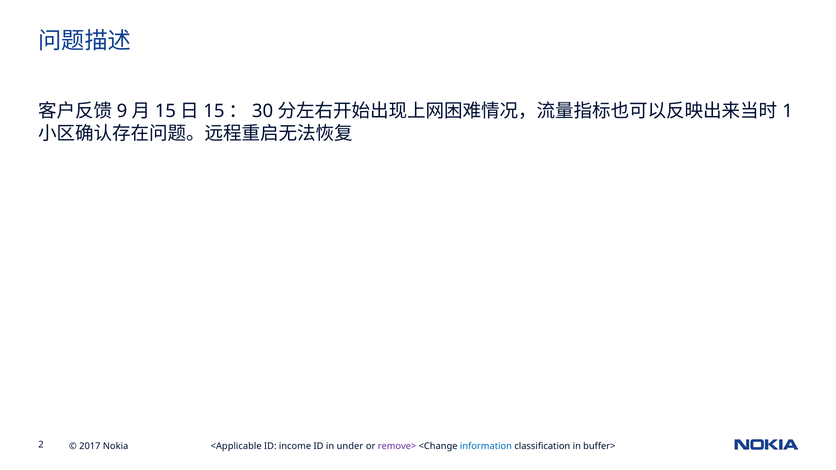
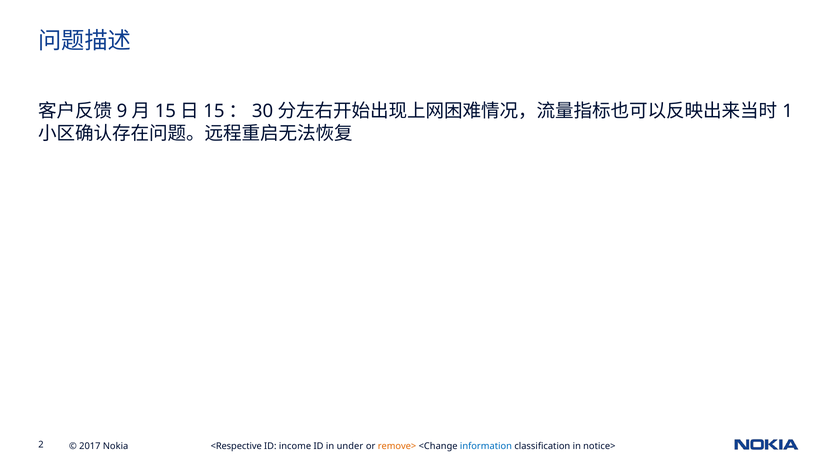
<Applicable: <Applicable -> <Respective
remove> colour: purple -> orange
buffer>: buffer> -> notice>
